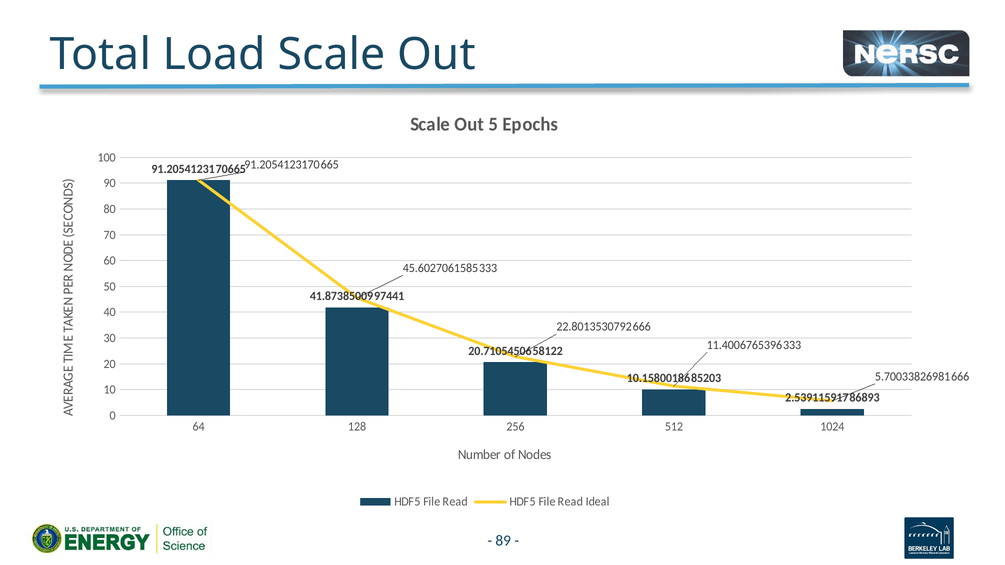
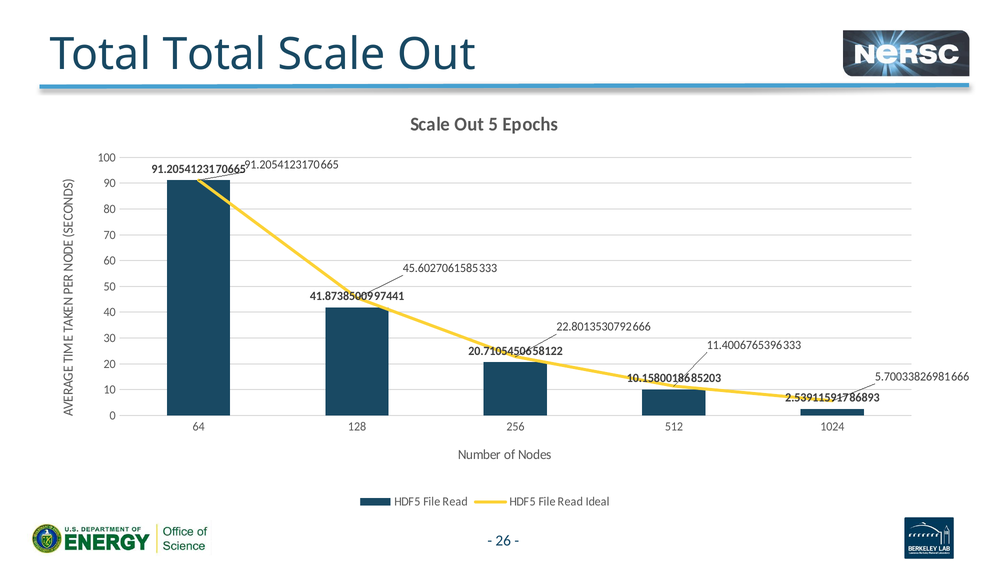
Total Load: Load -> Total
89: 89 -> 26
